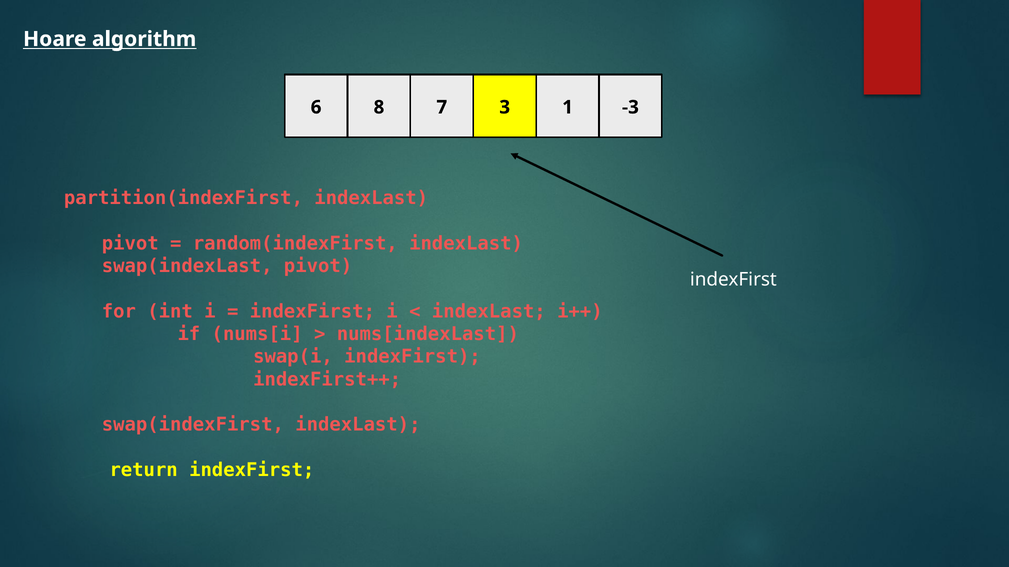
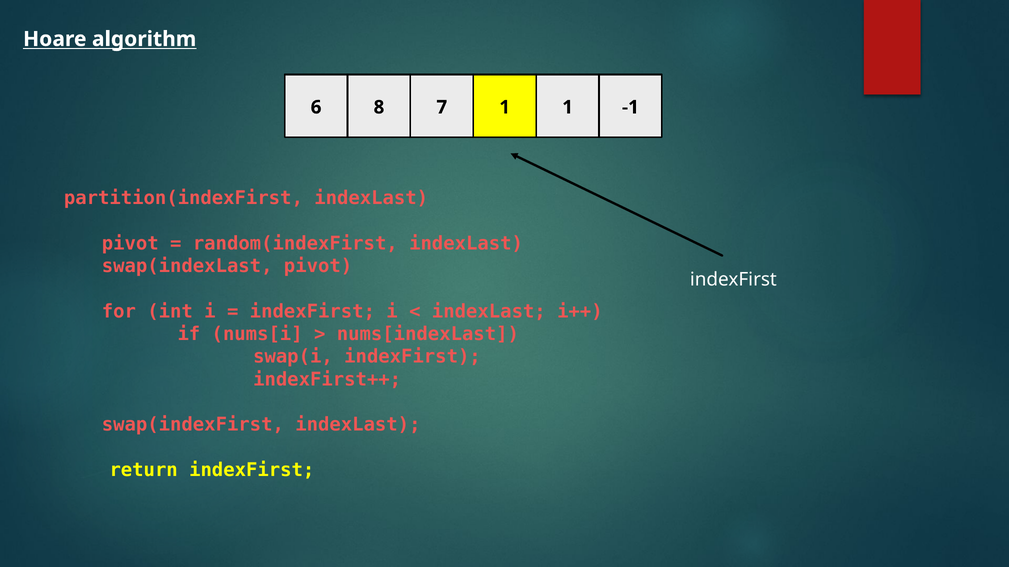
7 3: 3 -> 1
-3: -3 -> -1
